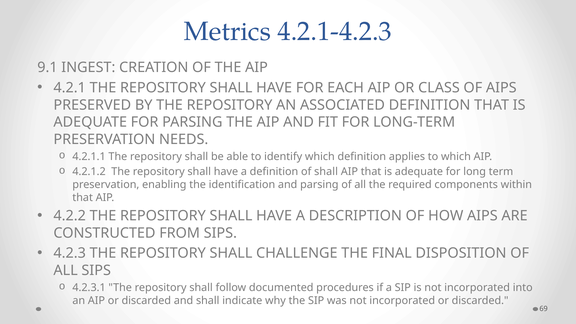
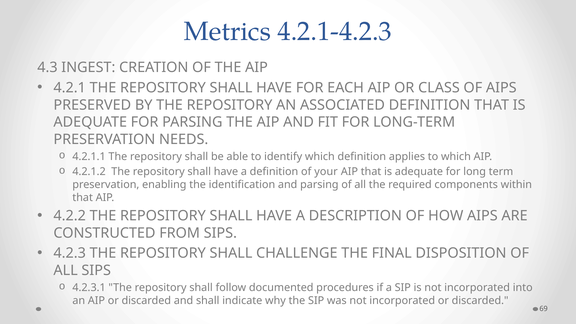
9.1: 9.1 -> 4.3
of shall: shall -> your
